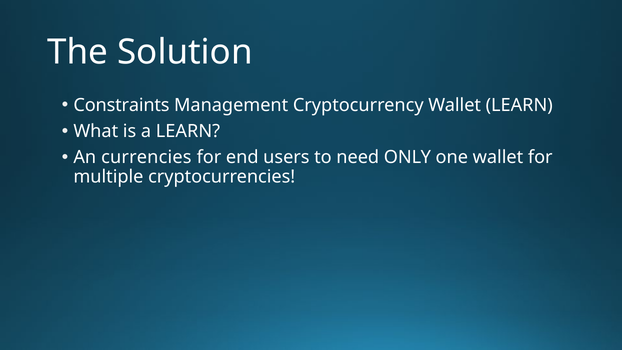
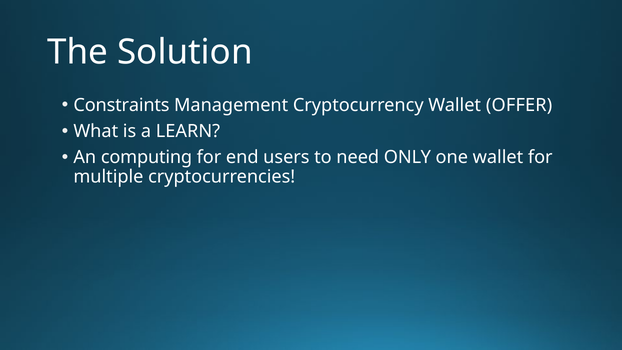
Wallet LEARN: LEARN -> OFFER
currencies: currencies -> computing
